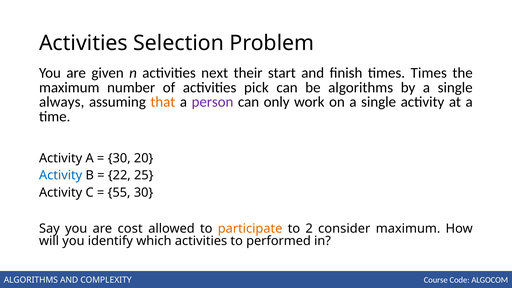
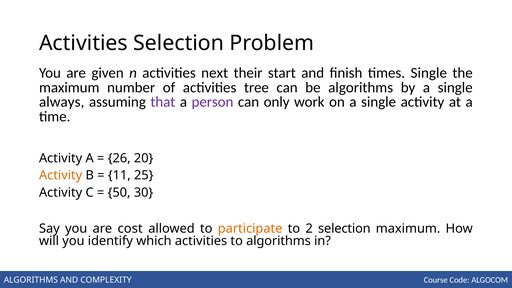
times Times: Times -> Single
pick: pick -> tree
that colour: orange -> purple
30 at (119, 158): 30 -> 26
Activity at (61, 175) colour: blue -> orange
22: 22 -> 11
55: 55 -> 50
2 consider: consider -> selection
to performed: performed -> algorithms
